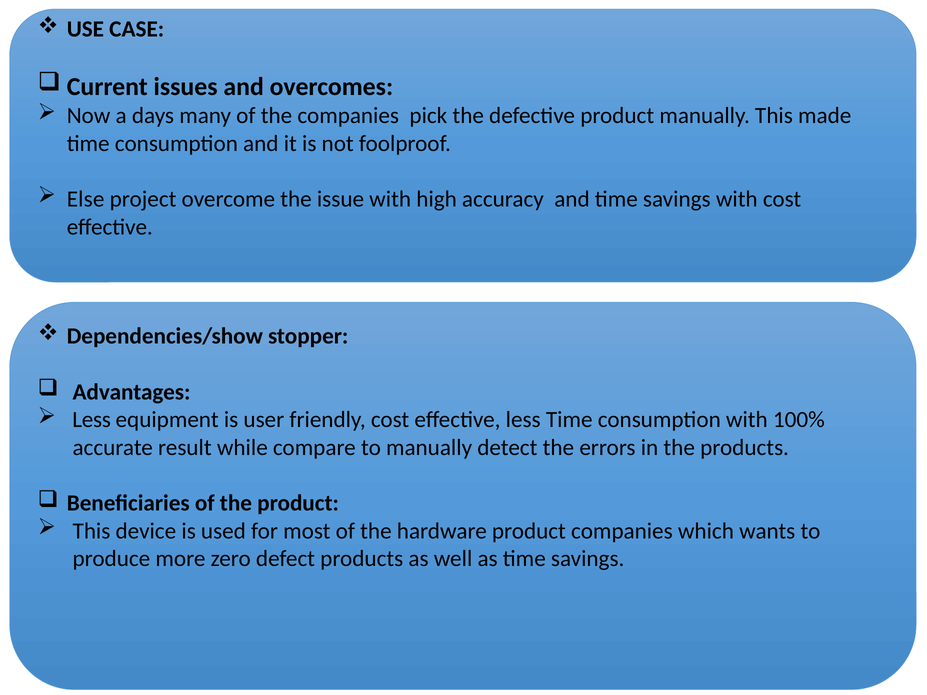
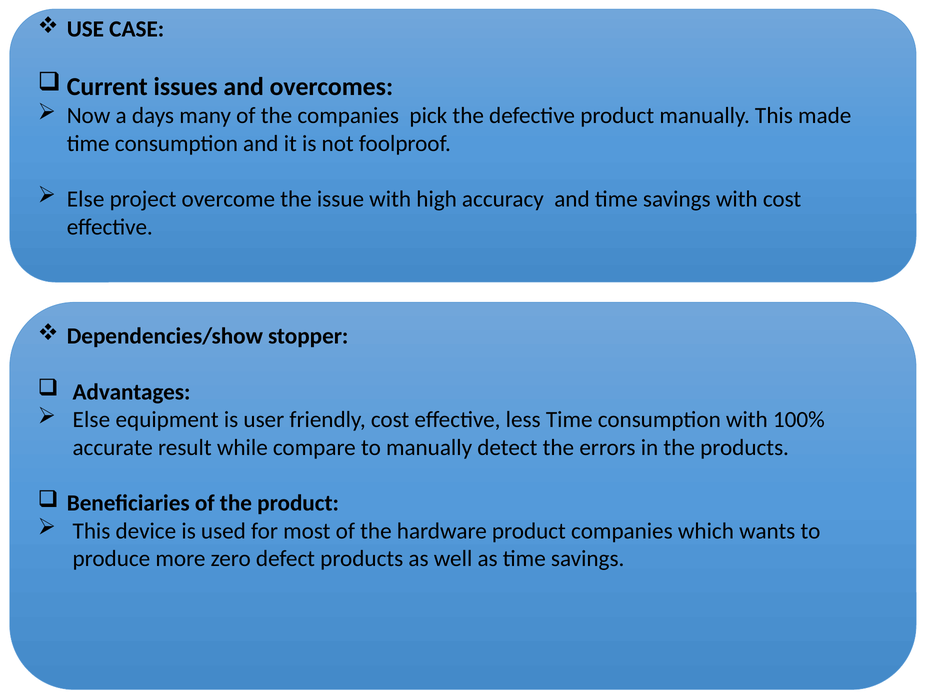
Less at (92, 420): Less -> Else
